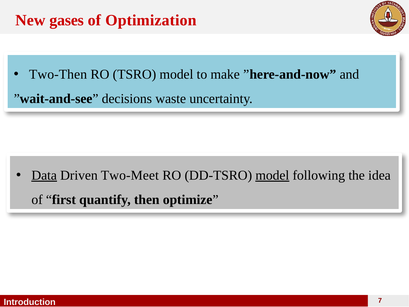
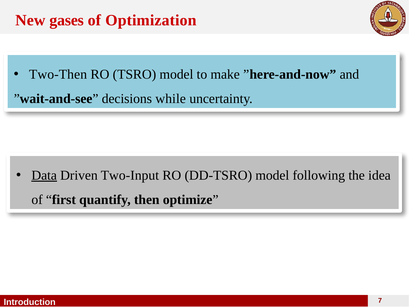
waste: waste -> while
Two-Meet: Two-Meet -> Two-Input
model at (272, 175) underline: present -> none
